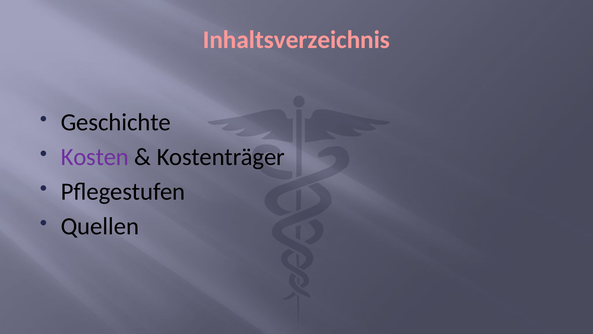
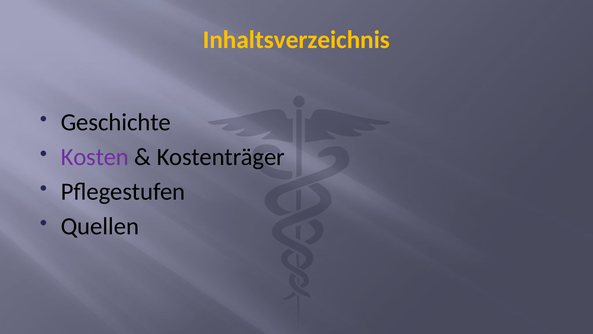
Inhaltsverzeichnis colour: pink -> yellow
